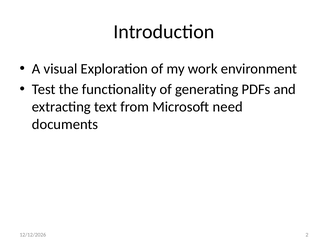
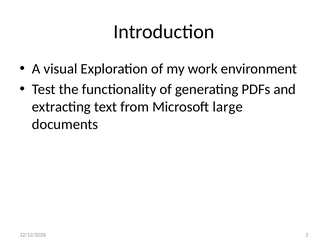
need: need -> large
